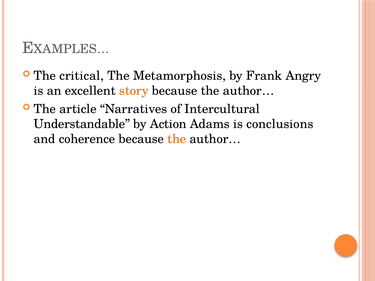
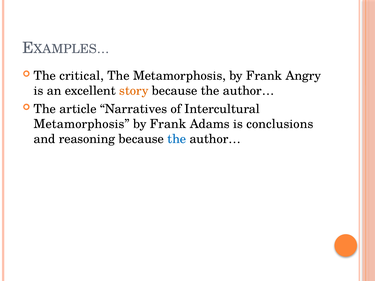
Understandable at (82, 124): Understandable -> Metamorphosis
Action at (168, 124): Action -> Frank
coherence: coherence -> reasoning
the at (177, 139) colour: orange -> blue
